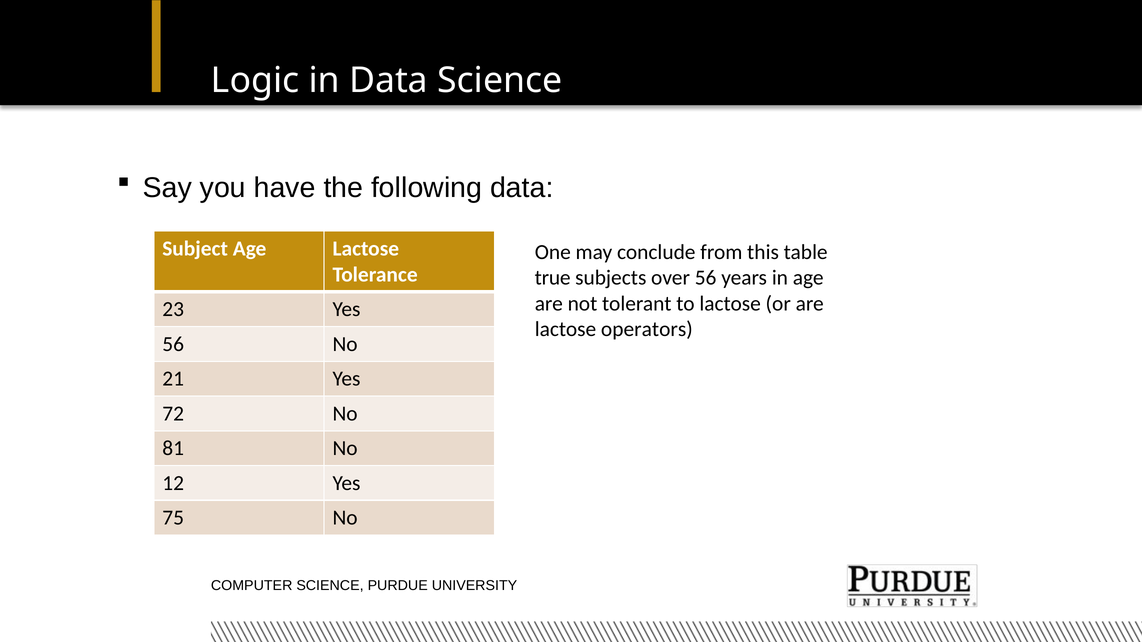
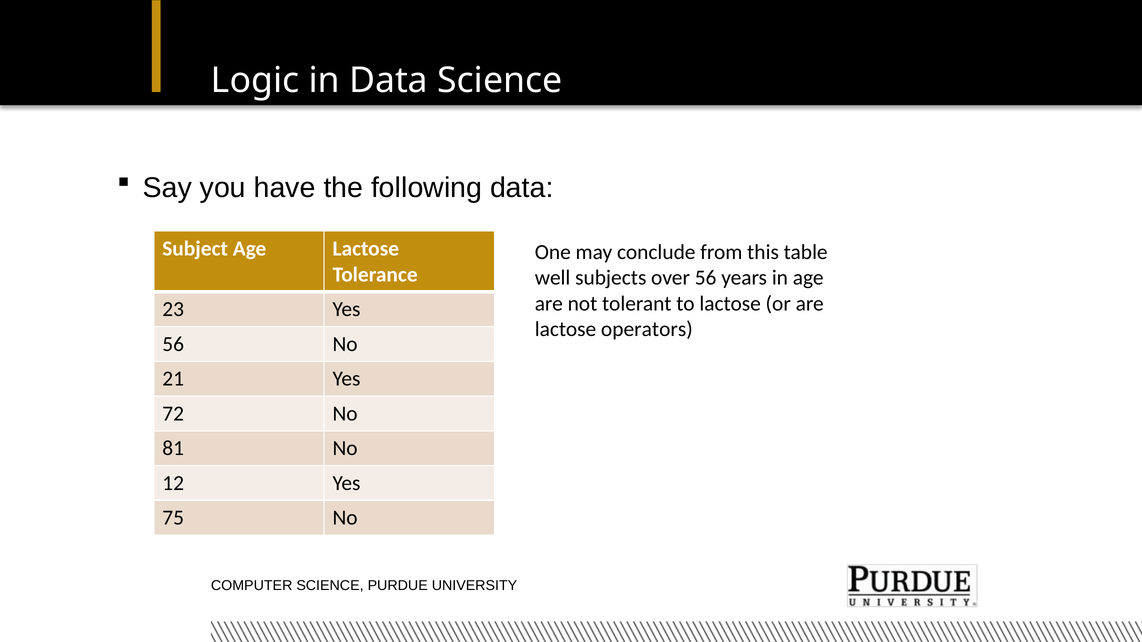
true: true -> well
